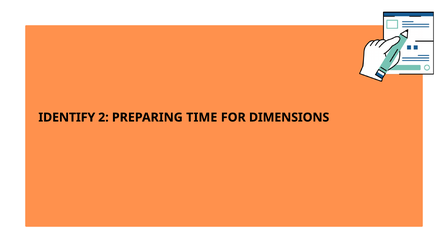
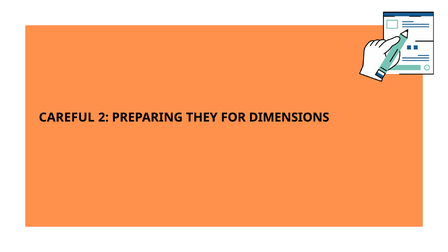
IDENTIFY: IDENTIFY -> CAREFUL
TIME: TIME -> THEY
